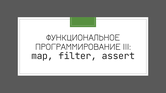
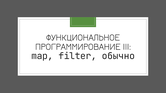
assert: assert -> обычно
